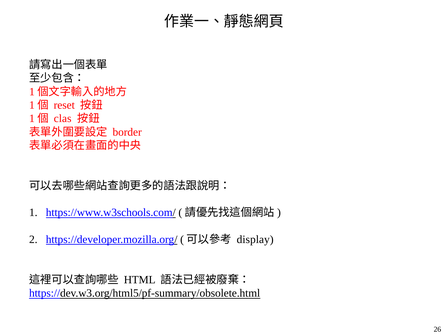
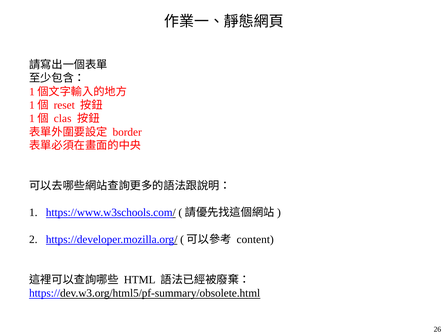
display: display -> content
